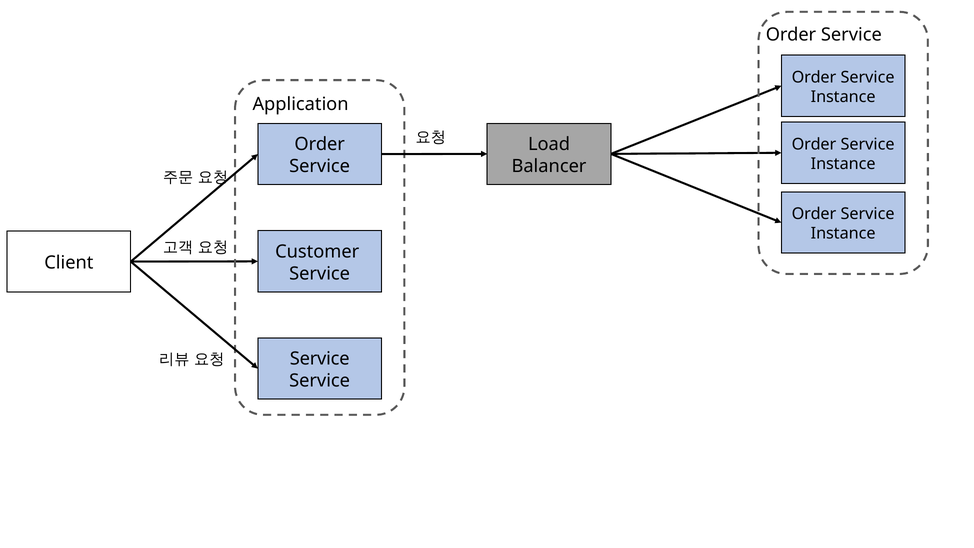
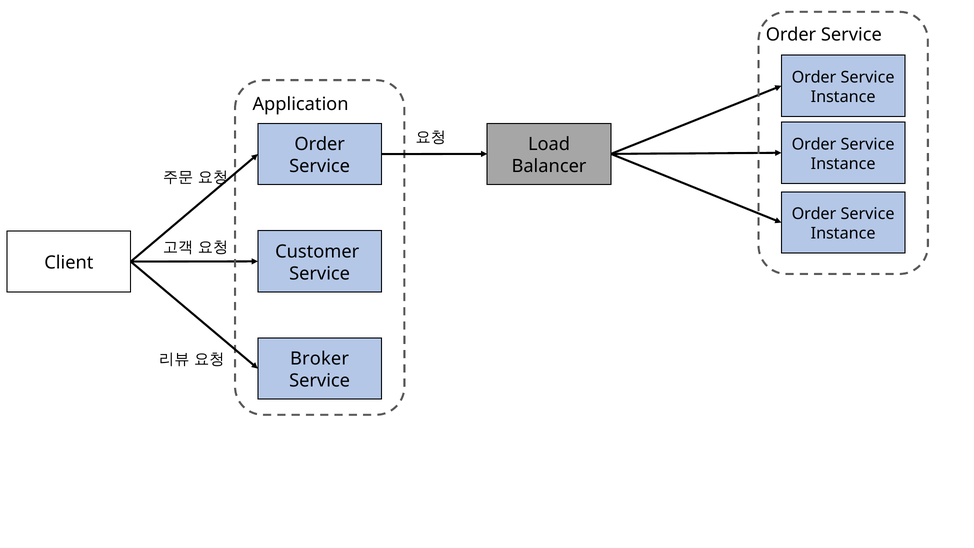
Service at (320, 359): Service -> Broker
